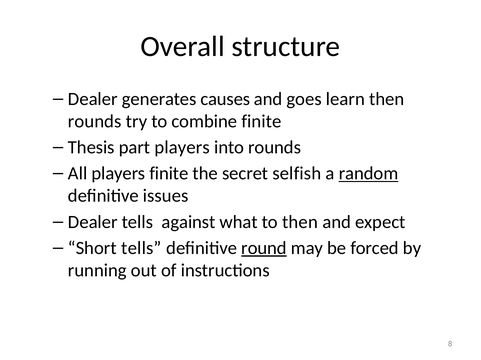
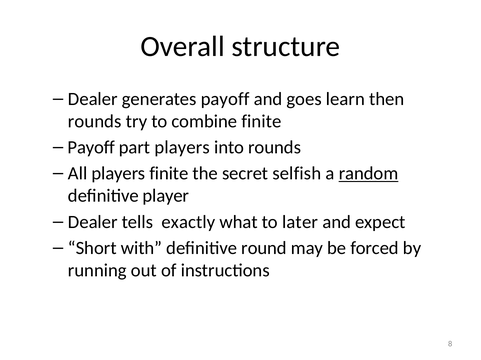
generates causes: causes -> payoff
Thesis at (91, 148): Thesis -> Payoff
issues: issues -> player
against: against -> exactly
to then: then -> later
Short tells: tells -> with
round underline: present -> none
